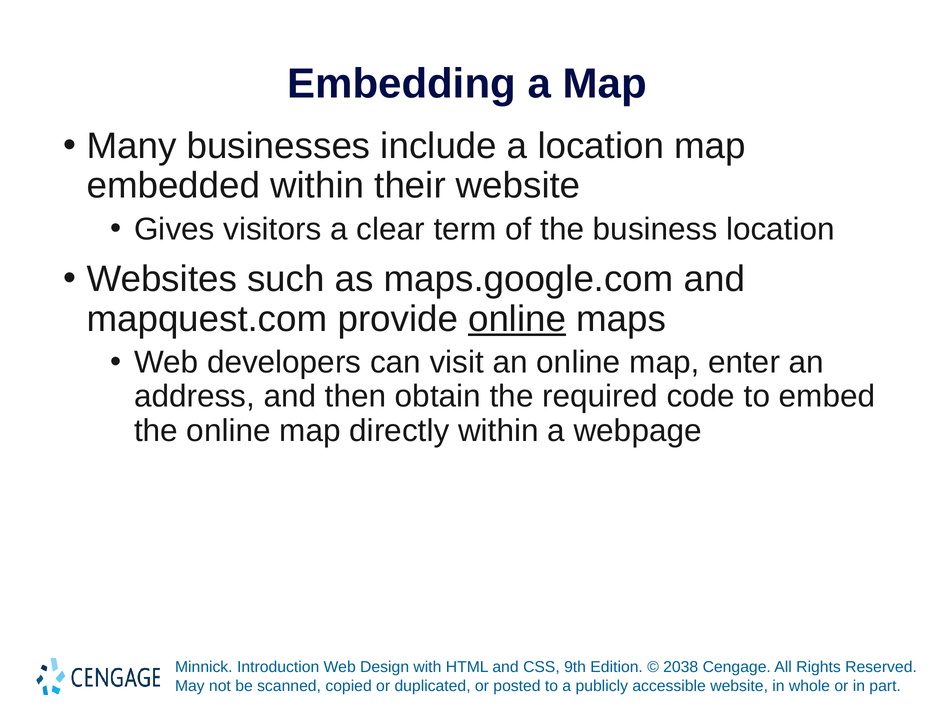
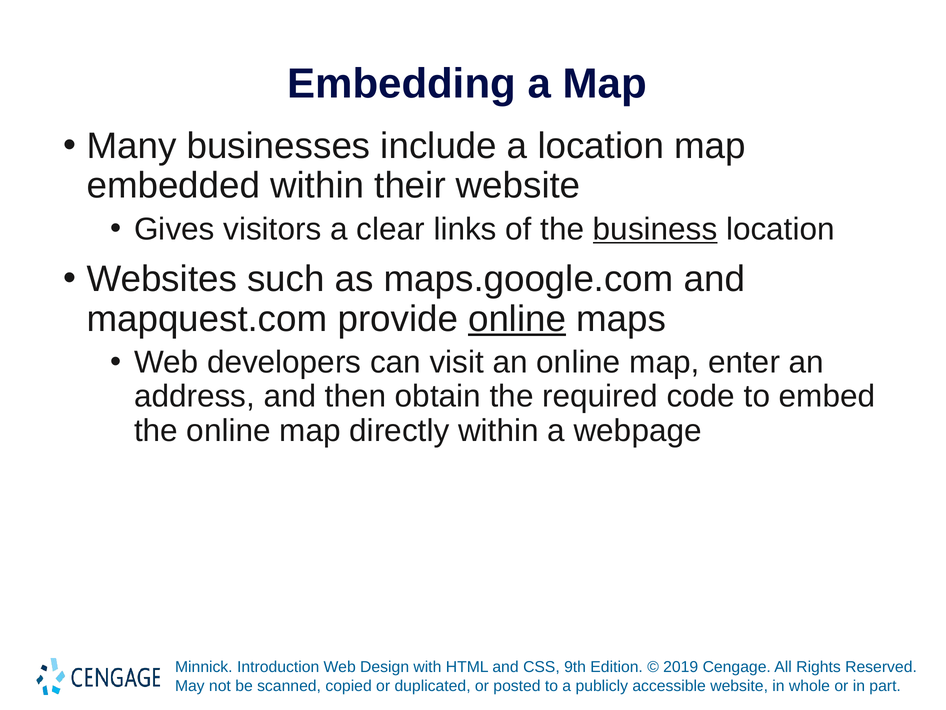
term: term -> links
business underline: none -> present
2038: 2038 -> 2019
